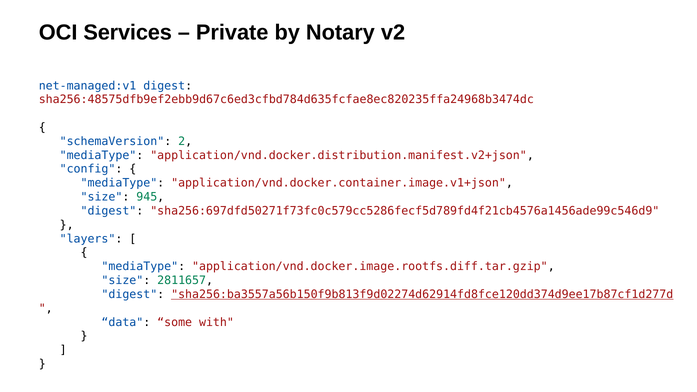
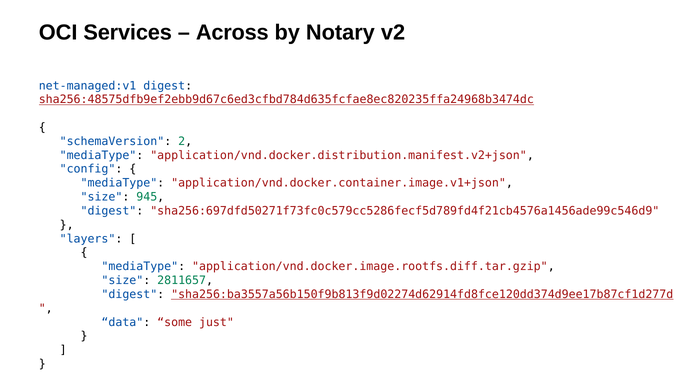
Private: Private -> Across
sha256:48575dfb9ef2ebb9d67c6ed3cfbd784d635fcfae8ec820235ffa24968b3474dc underline: none -> present
with: with -> just
